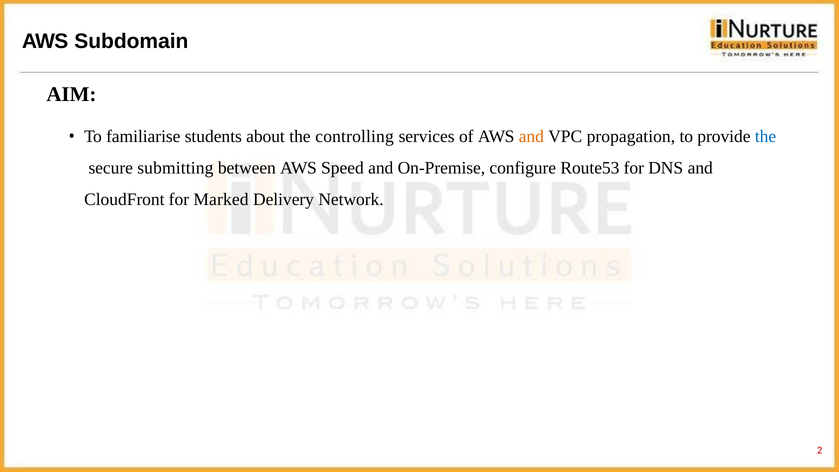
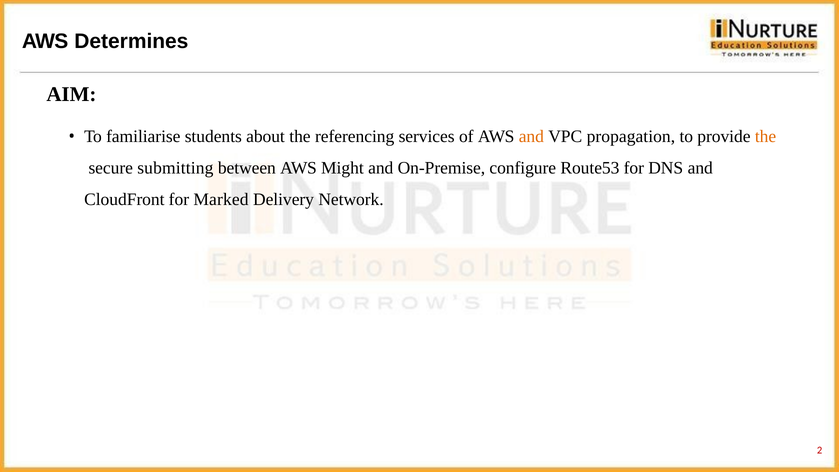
Subdomain: Subdomain -> Determines
controlling: controlling -> referencing
the at (766, 137) colour: blue -> orange
Speed: Speed -> Might
